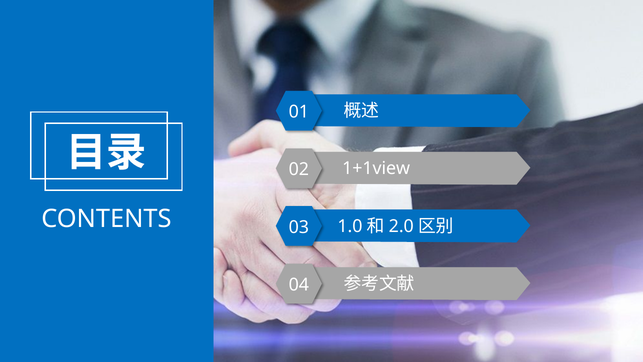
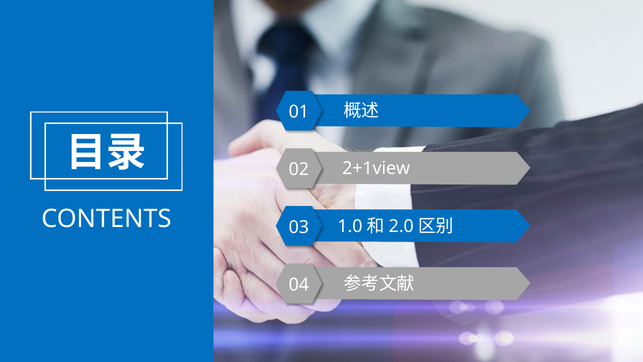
1+1view: 1+1view -> 2+1view
